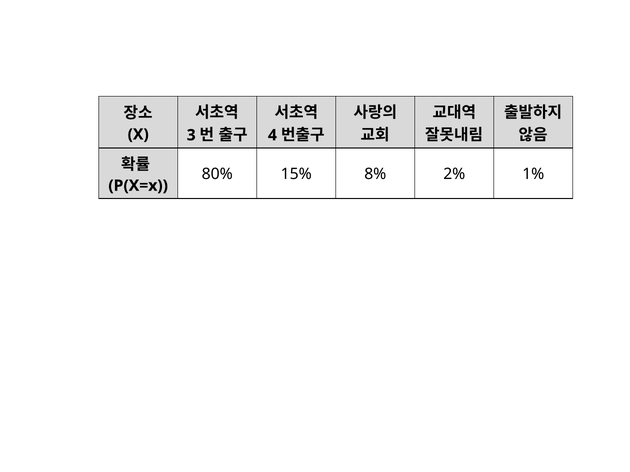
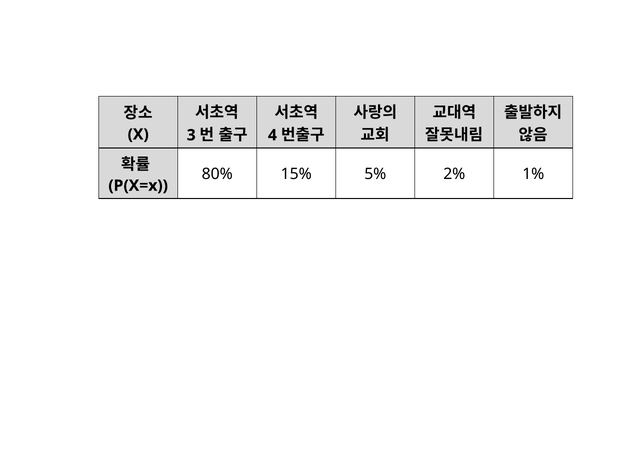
8%: 8% -> 5%
